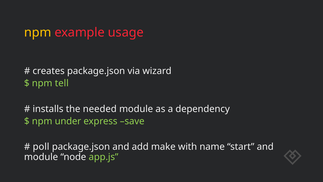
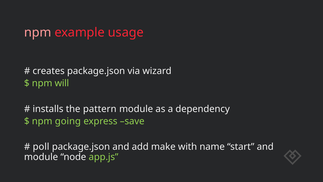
npm at (38, 32) colour: yellow -> pink
tell: tell -> will
needed: needed -> pattern
under: under -> going
